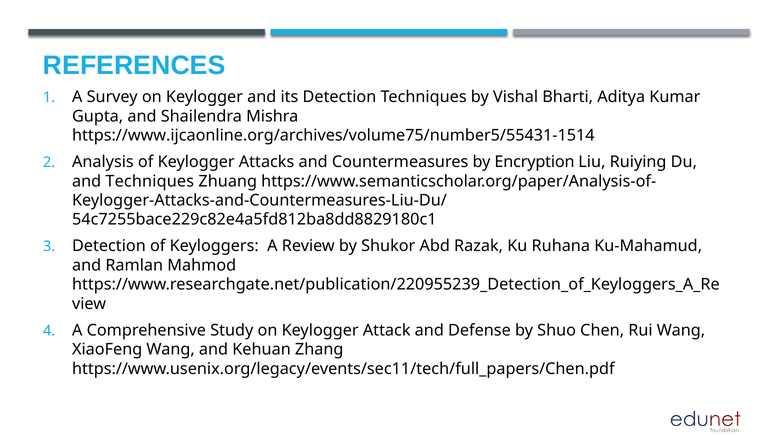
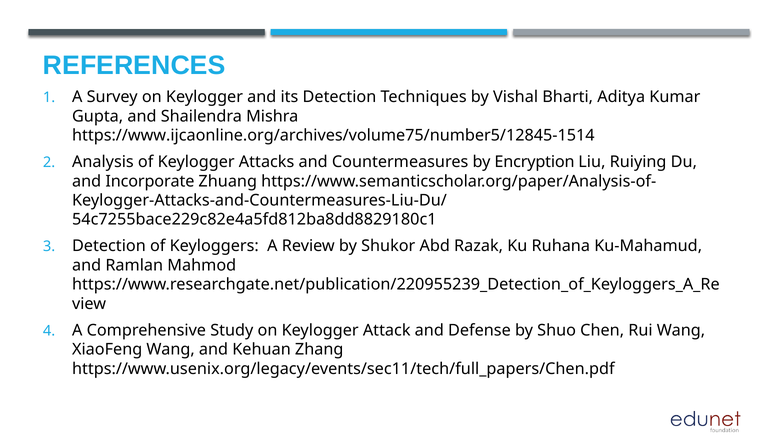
https://www.ijcaonline.org/archives/volume75/number5/55431-1514: https://www.ijcaonline.org/archives/volume75/number5/55431-1514 -> https://www.ijcaonline.org/archives/volume75/number5/12845-1514
and Techniques: Techniques -> Incorporate
